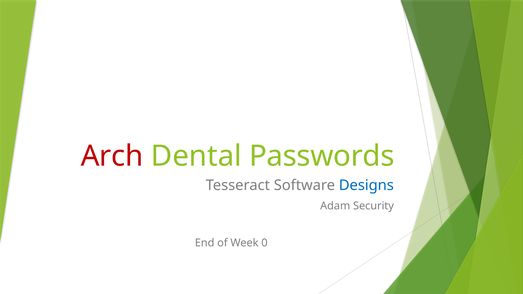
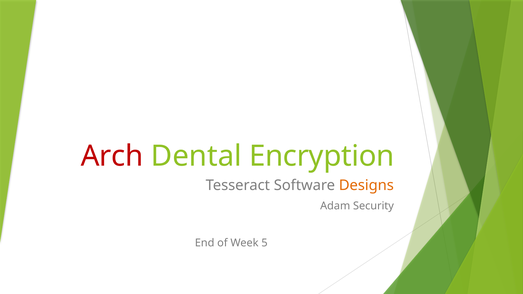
Passwords: Passwords -> Encryption
Designs colour: blue -> orange
0: 0 -> 5
